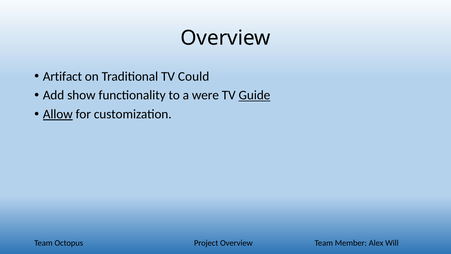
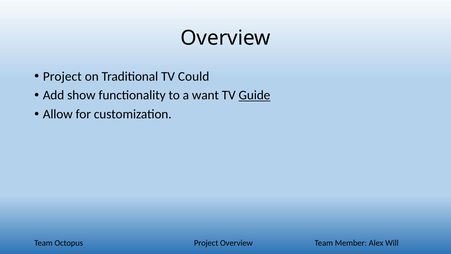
Artifact at (62, 76): Artifact -> Project
were: were -> want
Allow underline: present -> none
